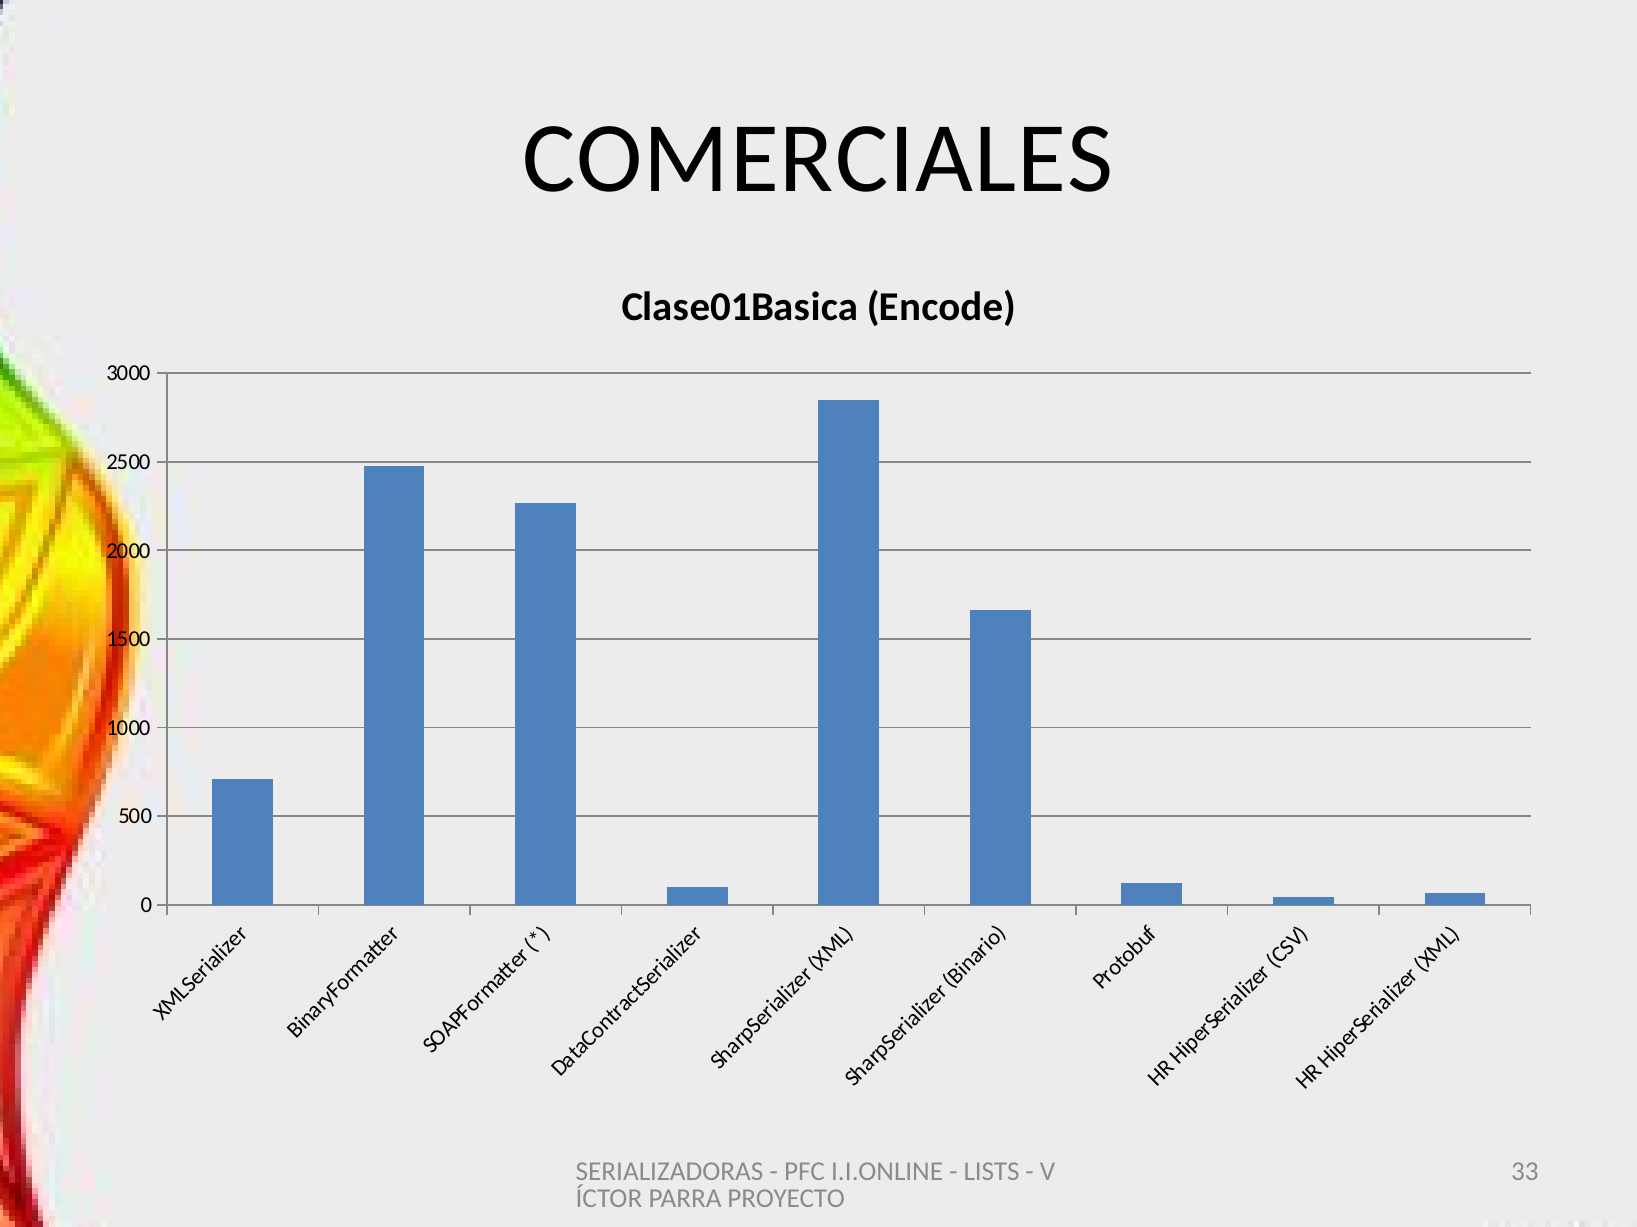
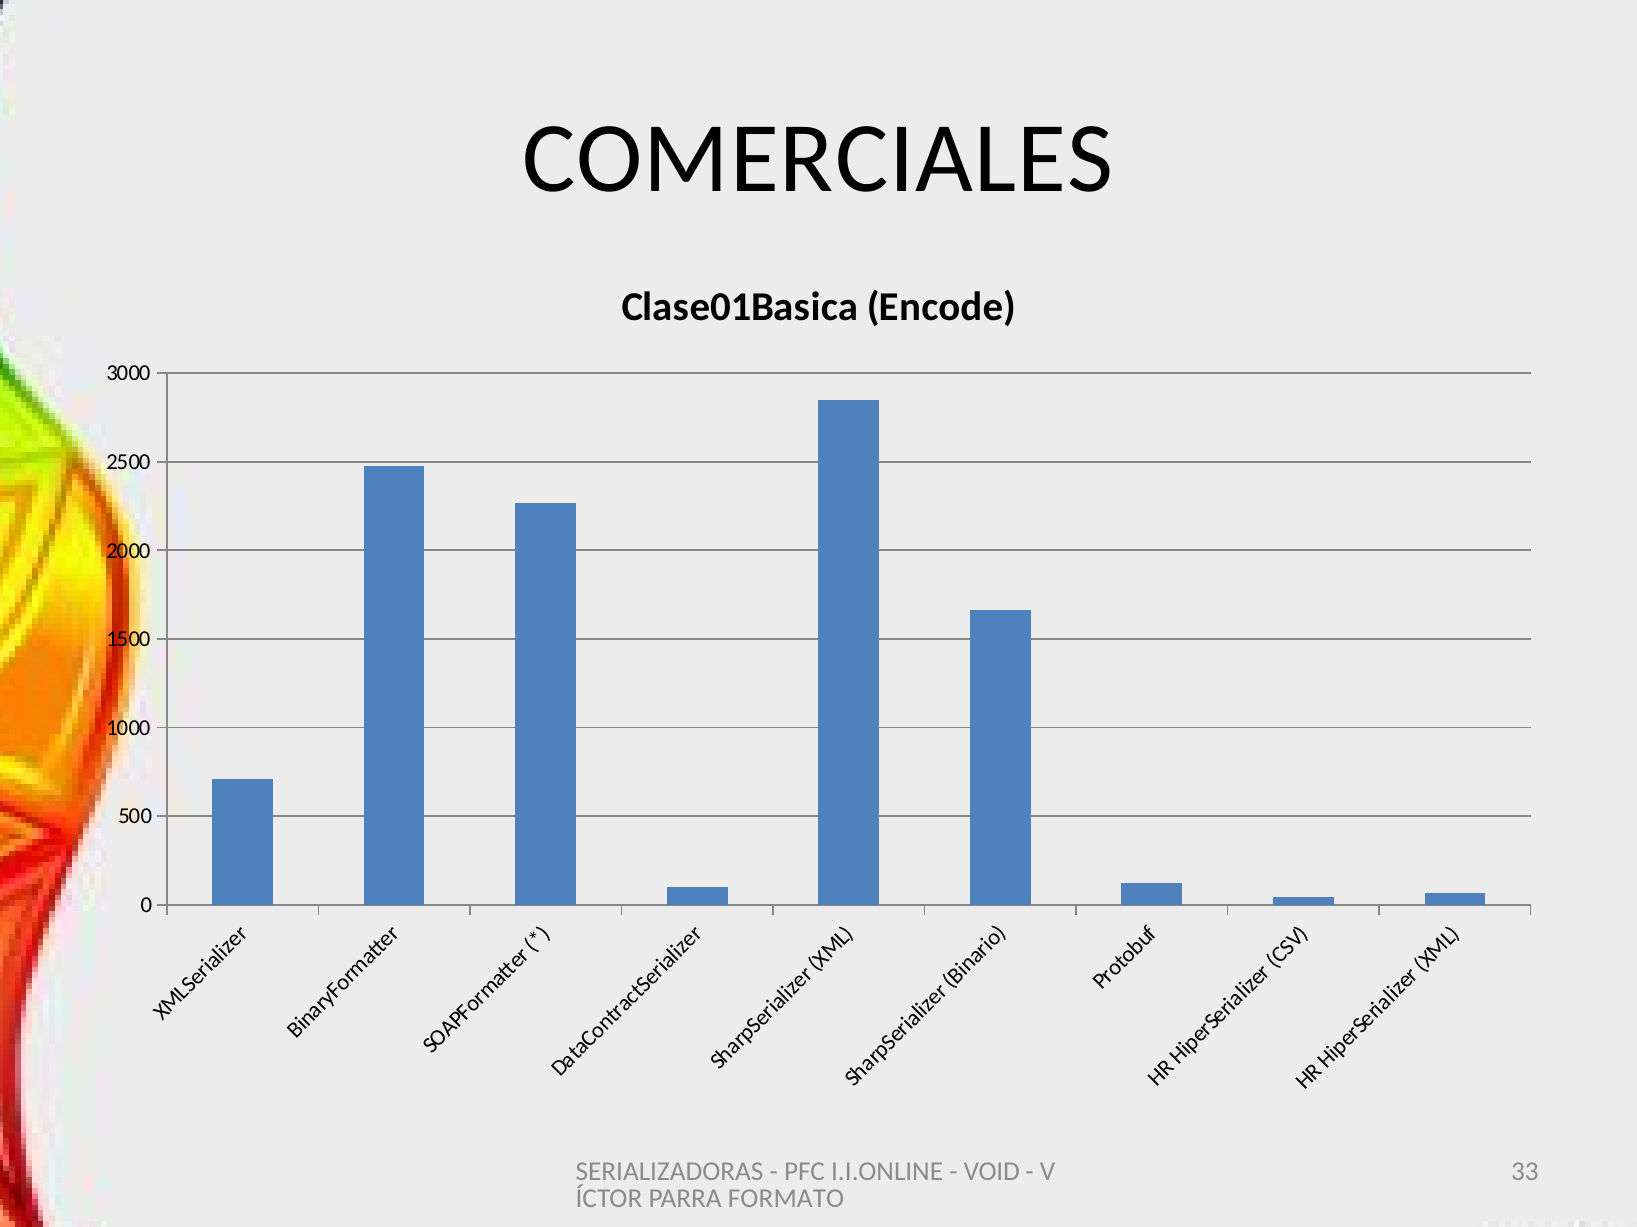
LISTS: LISTS -> VOID
PROYECTO: PROYECTO -> FORMATO
